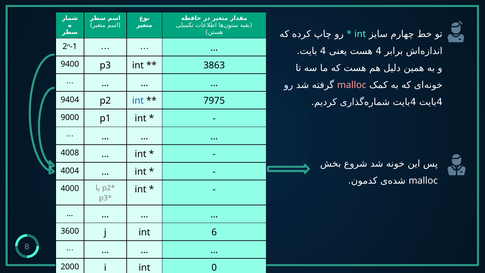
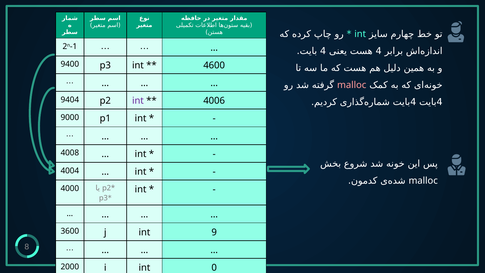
3863: 3863 -> 4600
int at (138, 101) colour: blue -> purple
7975: 7975 -> 4006
6: 6 -> 9
